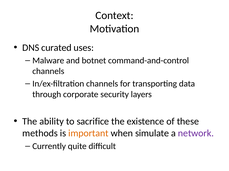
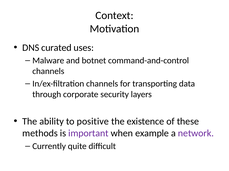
sacrifice: sacrifice -> positive
important colour: orange -> purple
simulate: simulate -> example
